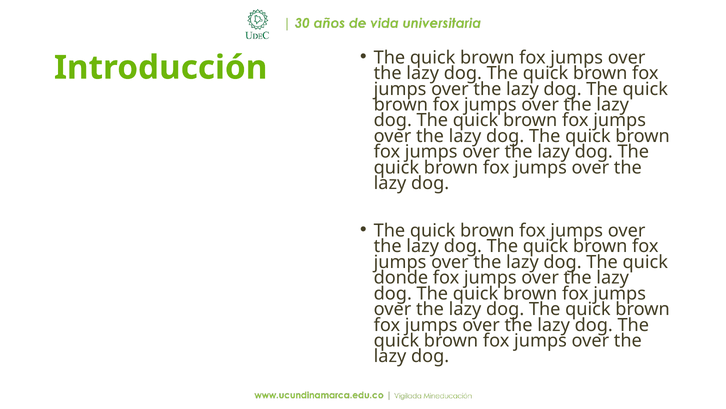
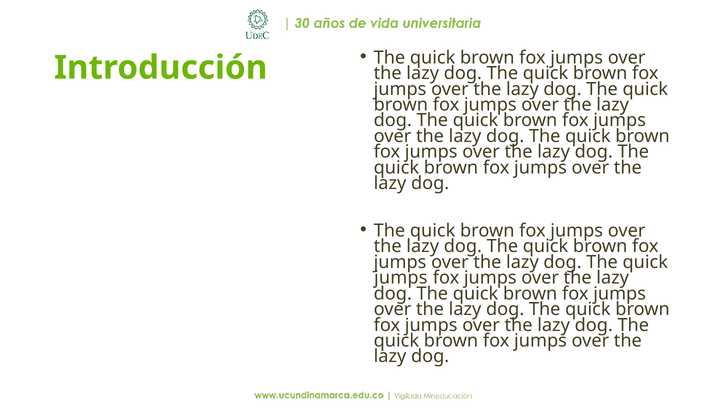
donde at (401, 277): donde -> jumps
